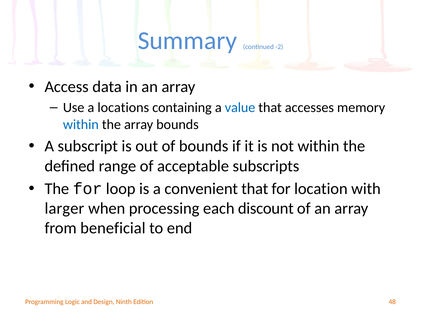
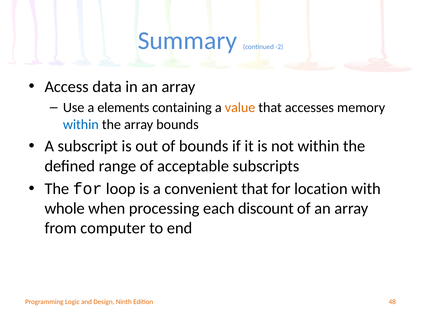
locations: locations -> elements
value colour: blue -> orange
larger: larger -> whole
beneficial: beneficial -> computer
